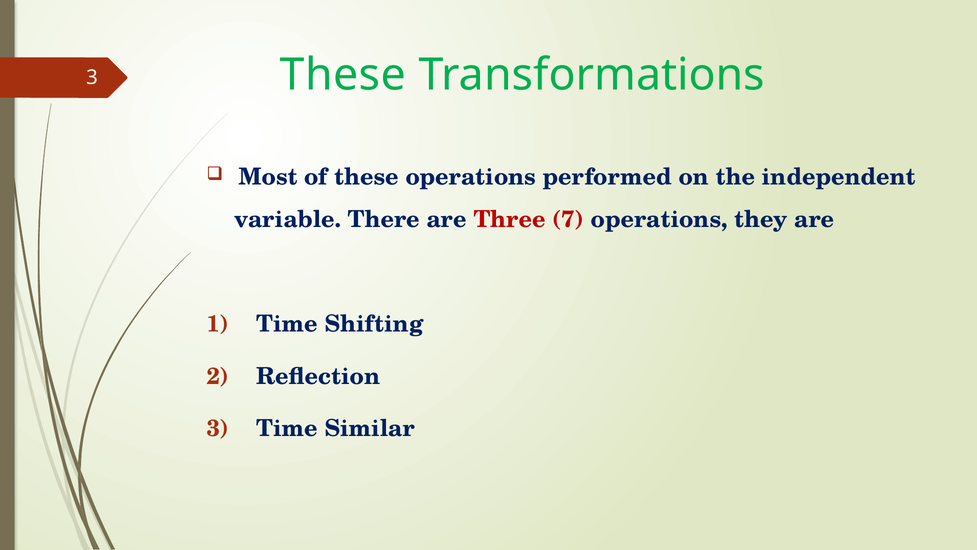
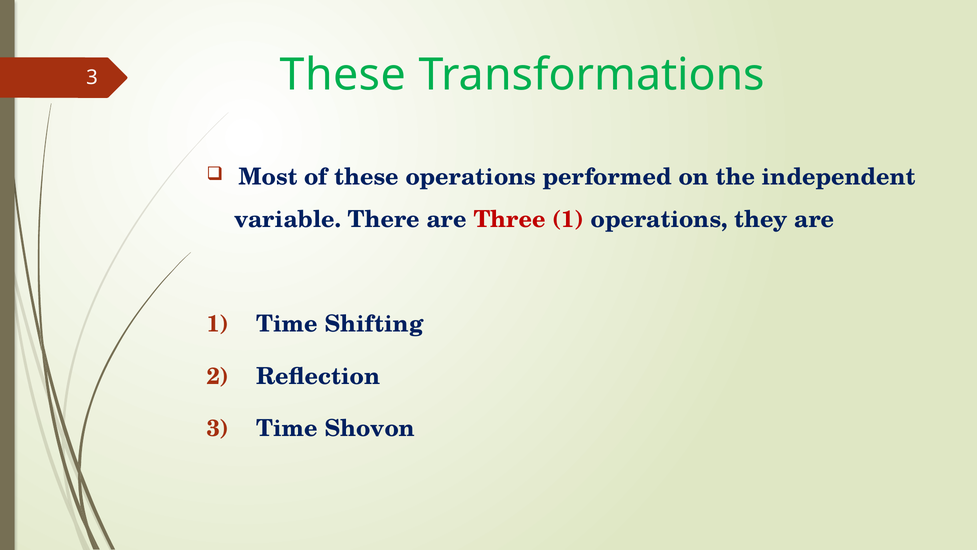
Three 7: 7 -> 1
Similar: Similar -> Shovon
